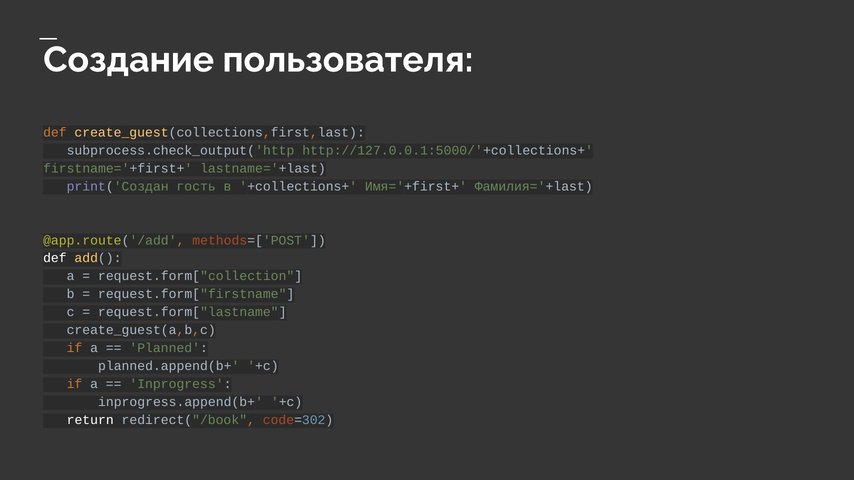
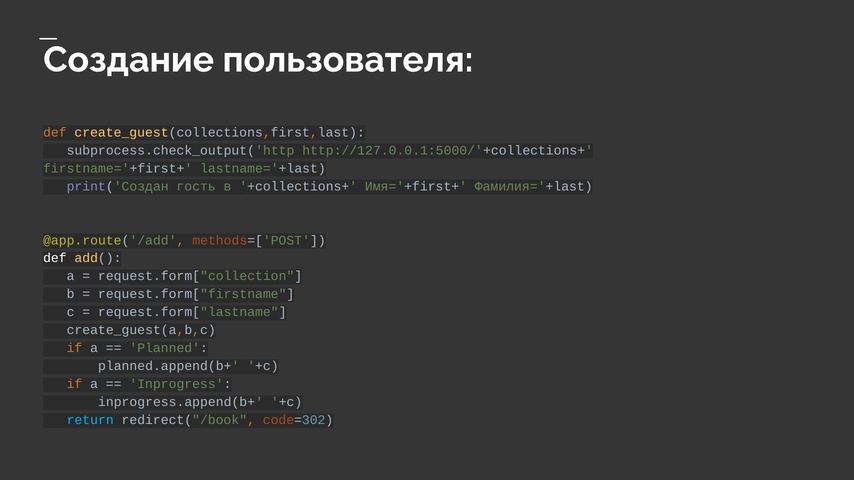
return colour: white -> light blue
